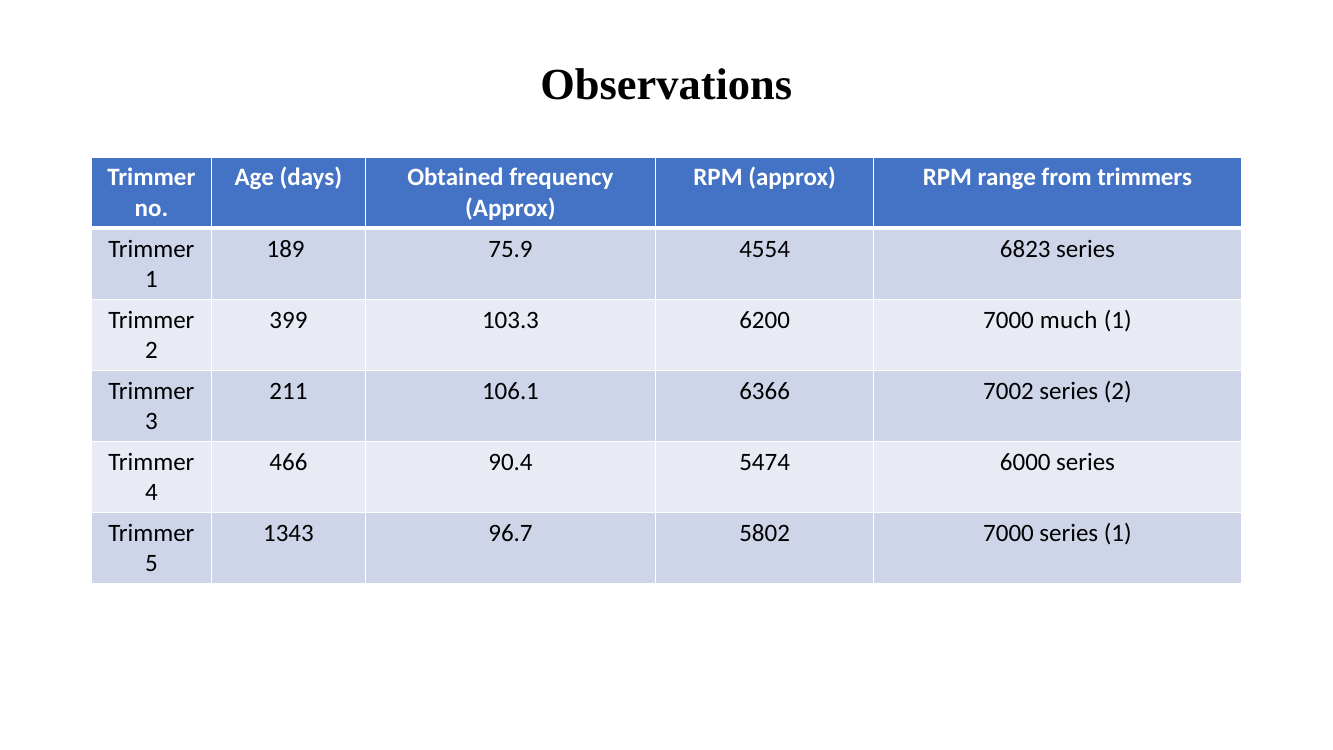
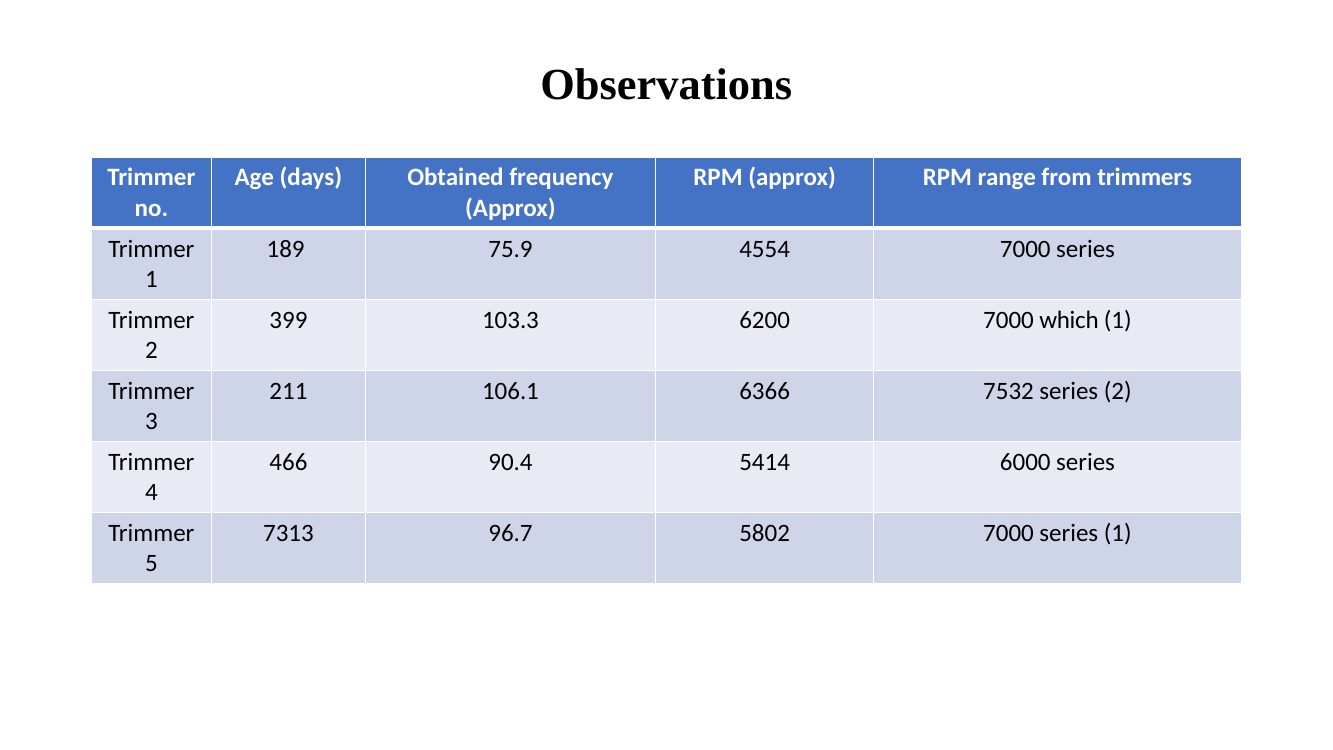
4554 6823: 6823 -> 7000
much: much -> which
7002: 7002 -> 7532
5474: 5474 -> 5414
1343: 1343 -> 7313
